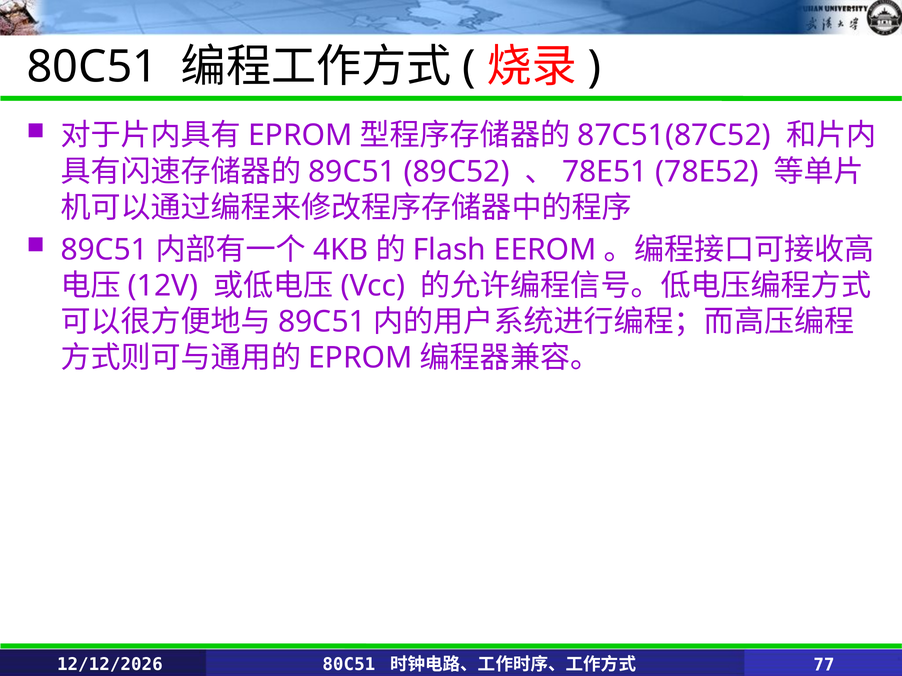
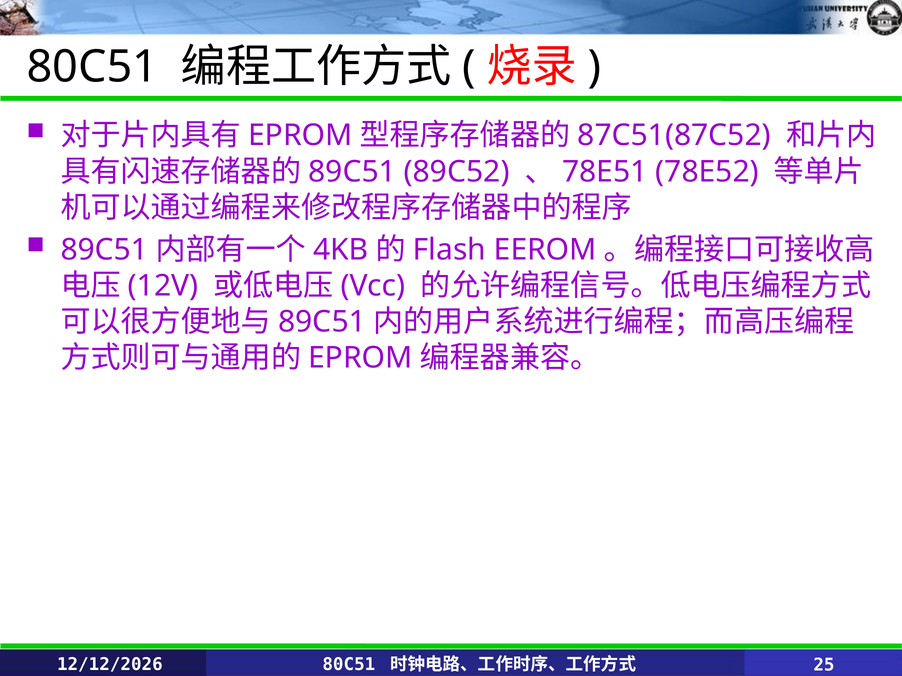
77: 77 -> 25
